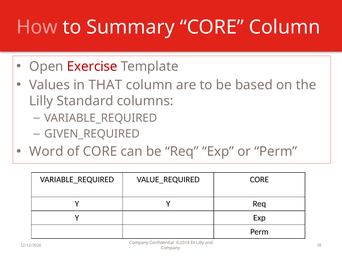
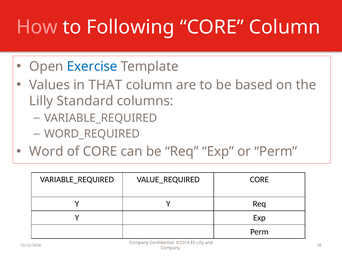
Summary: Summary -> Following
Exercise colour: red -> blue
GIVEN_REQUIRED: GIVEN_REQUIRED -> WORD_REQUIRED
